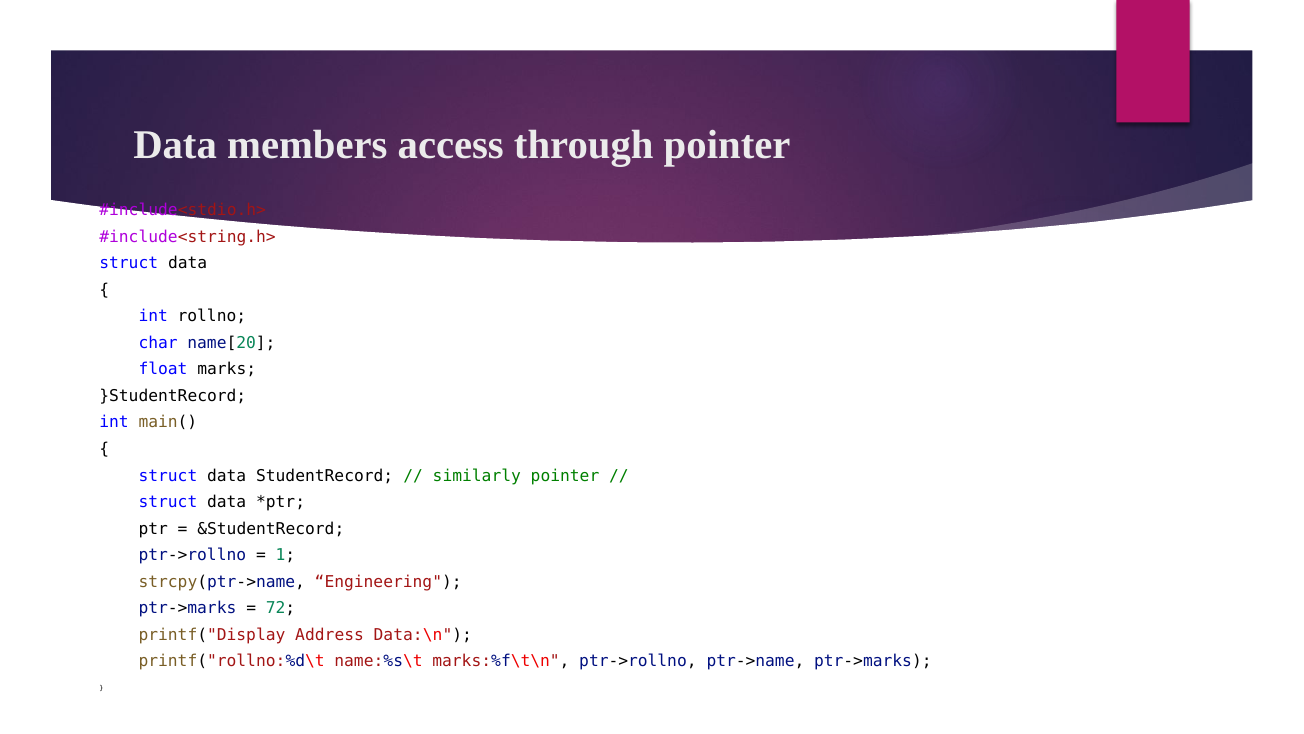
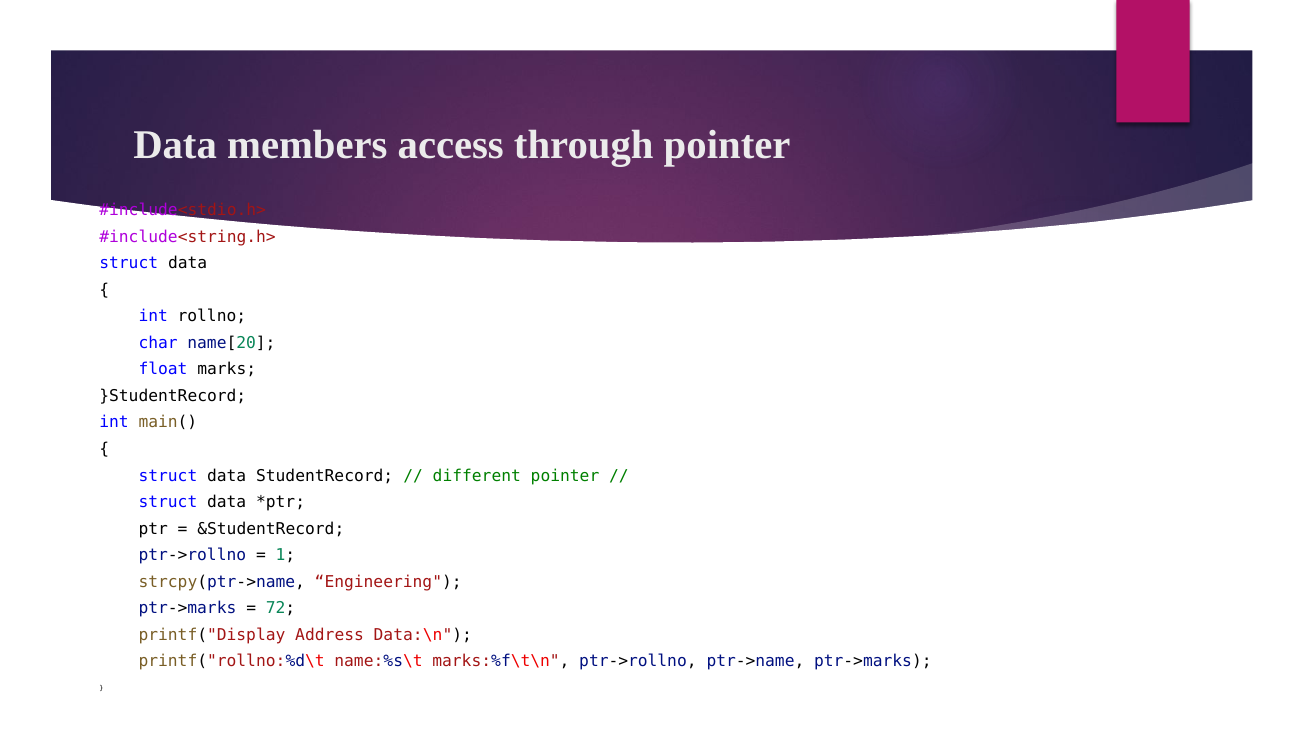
similarly: similarly -> different
